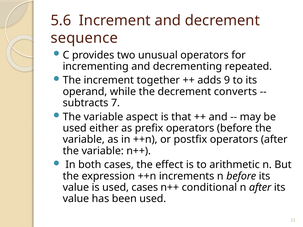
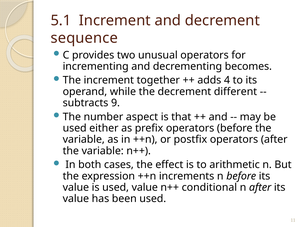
5.6: 5.6 -> 5.1
repeated: repeated -> becomes
9: 9 -> 4
converts: converts -> different
7: 7 -> 9
variable at (103, 117): variable -> number
used cases: cases -> value
